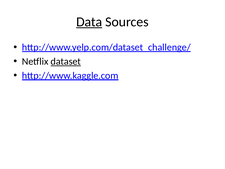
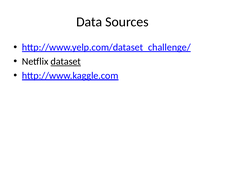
Data underline: present -> none
